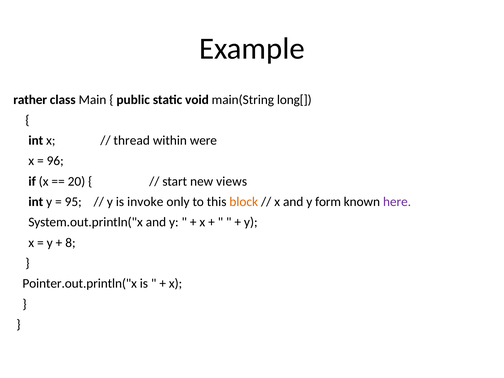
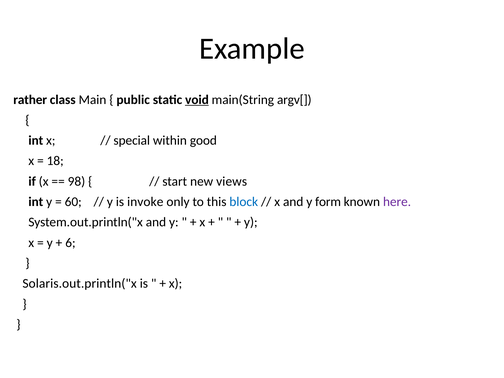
void underline: none -> present
long[: long[ -> argv[
thread: thread -> special
were: were -> good
96: 96 -> 18
20: 20 -> 98
95: 95 -> 60
block colour: orange -> blue
8: 8 -> 6
Pointer.out.println("x: Pointer.out.println("x -> Solaris.out.println("x
